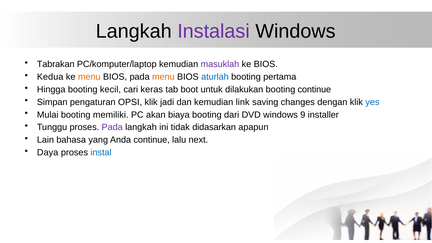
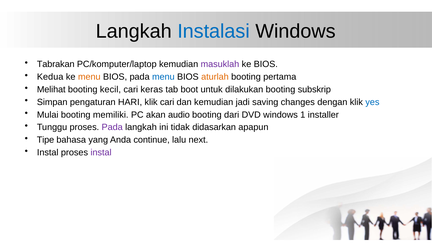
Instalasi colour: purple -> blue
menu at (163, 77) colour: orange -> blue
aturlah colour: blue -> orange
Hingga: Hingga -> Melihat
booting continue: continue -> subskrip
OPSI: OPSI -> HARI
klik jadi: jadi -> cari
link: link -> jadi
biaya: biaya -> audio
9: 9 -> 1
Lain: Lain -> Tipe
Daya at (48, 153): Daya -> Instal
instal at (101, 153) colour: blue -> purple
